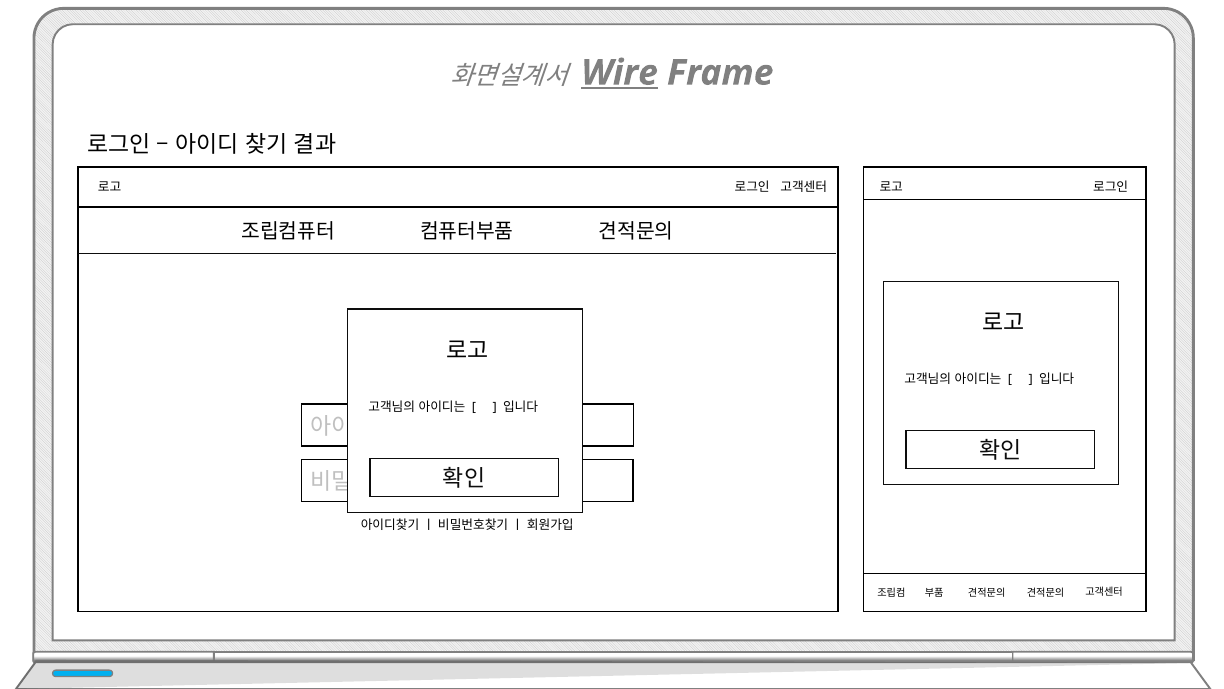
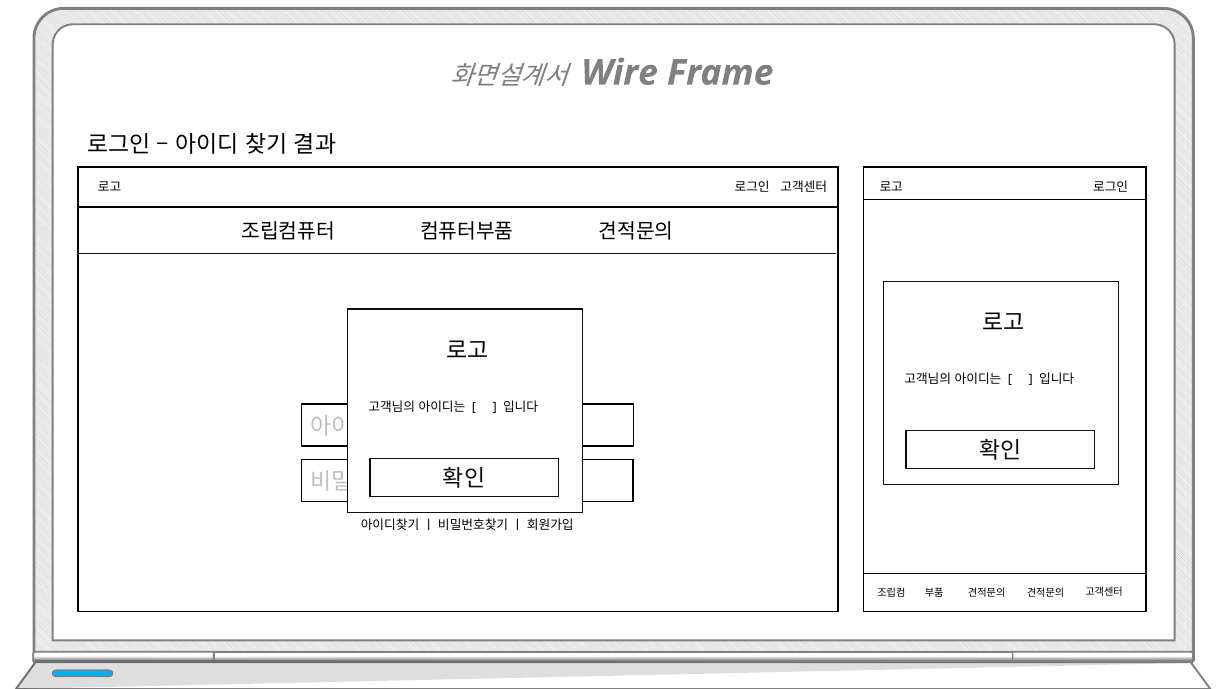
Wire underline: present -> none
